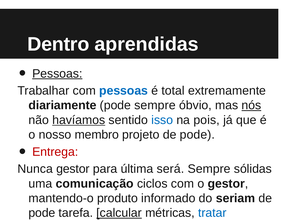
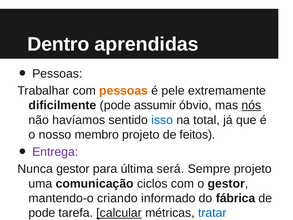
Pessoas at (57, 74) underline: present -> none
pessoas at (124, 91) colour: blue -> orange
total: total -> pele
diariamente: diariamente -> dificilmente
pode sempre: sempre -> assumir
havíamos underline: present -> none
pois: pois -> total
projeto de pode: pode -> feitos
Entrega colour: red -> purple
Sempre sólidas: sólidas -> projeto
produto: produto -> criando
seriam: seriam -> fábrica
